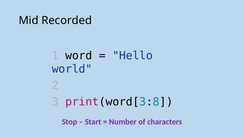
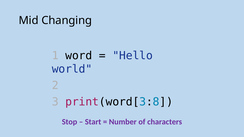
Recorded: Recorded -> Changing
